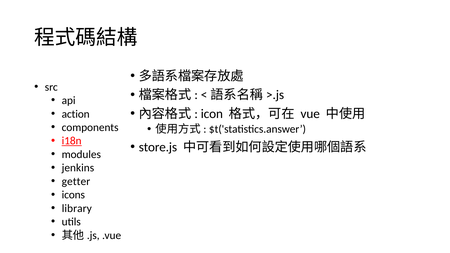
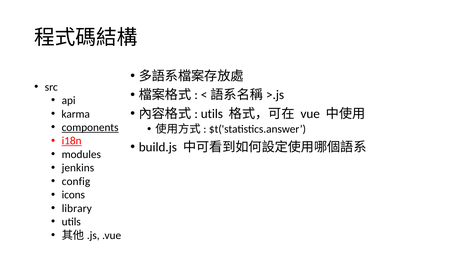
icon at (212, 114): icon -> utils
action: action -> karma
components underline: none -> present
store.js: store.js -> build.js
getter: getter -> config
